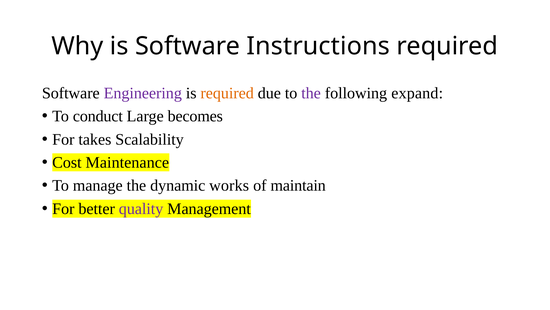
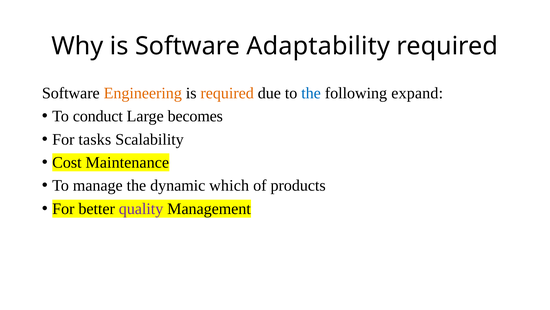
Instructions: Instructions -> Adaptability
Engineering colour: purple -> orange
the at (311, 93) colour: purple -> blue
takes: takes -> tasks
works: works -> which
maintain: maintain -> products
